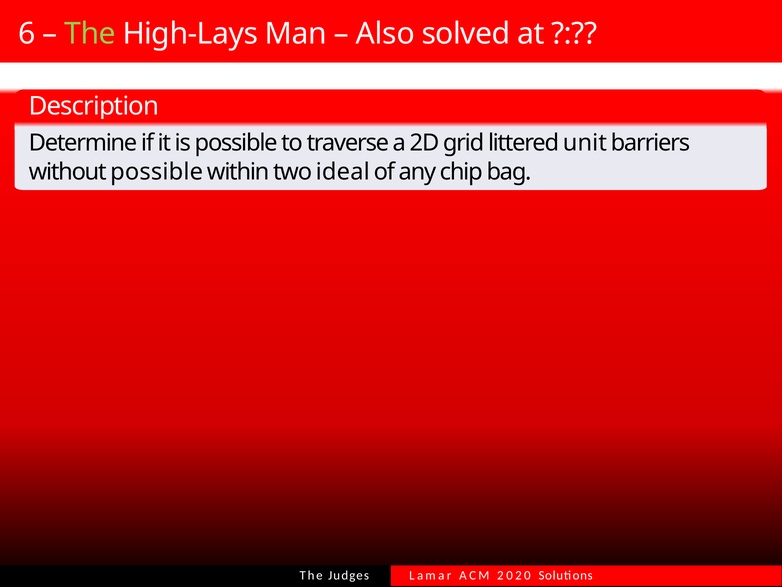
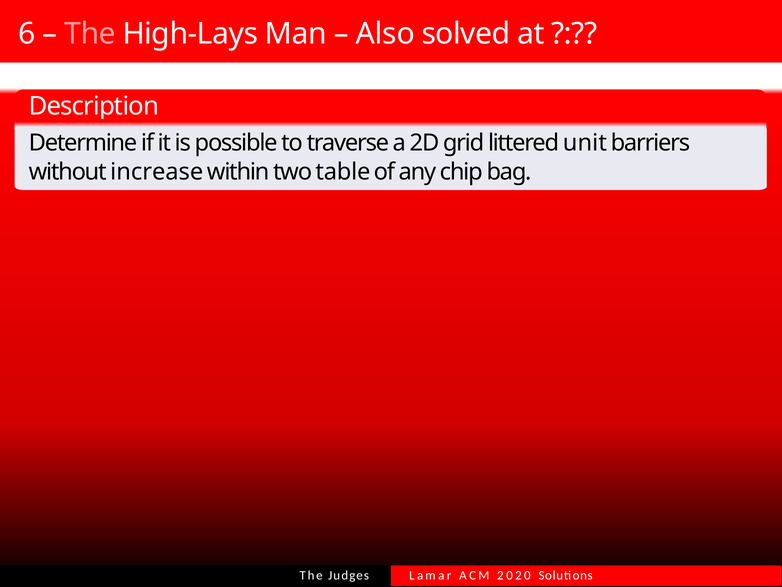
The at (90, 34) colour: light green -> pink
without possible: possible -> increase
ideal: ideal -> table
